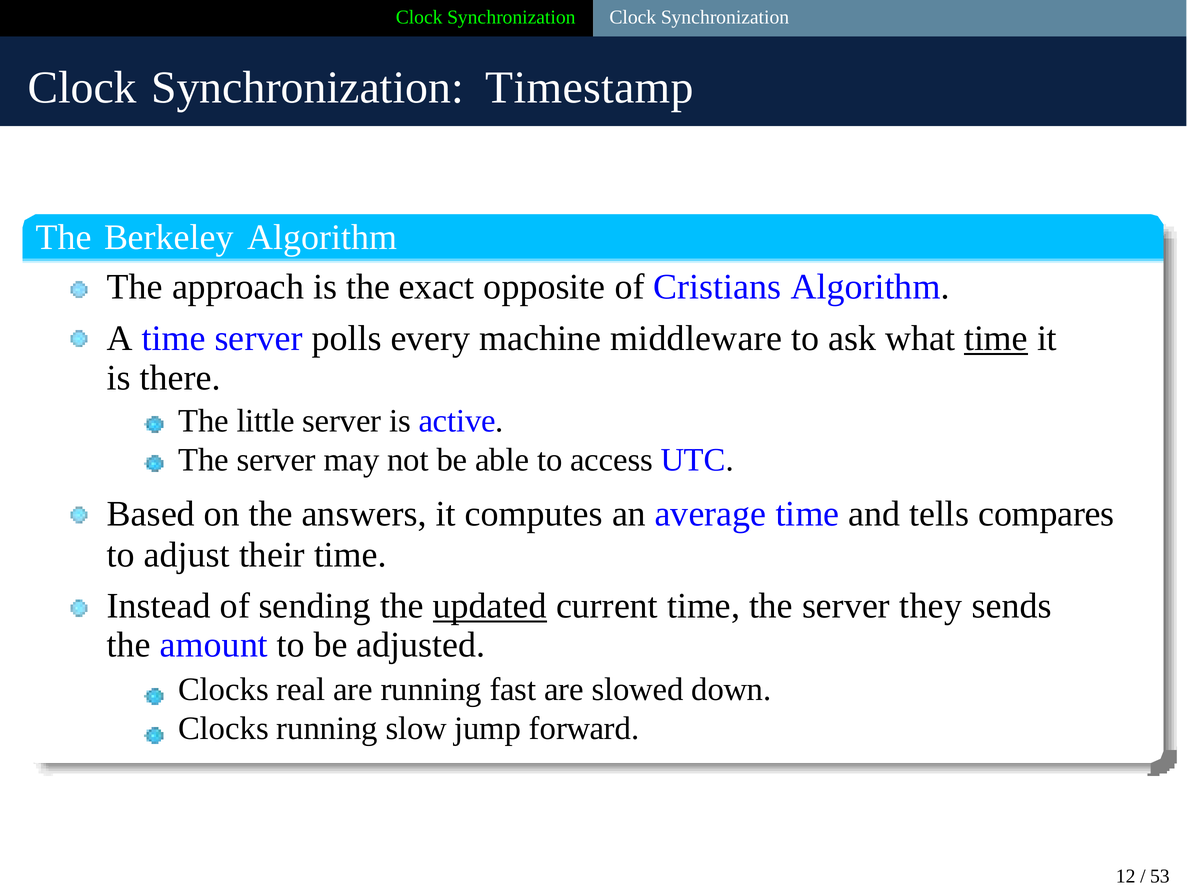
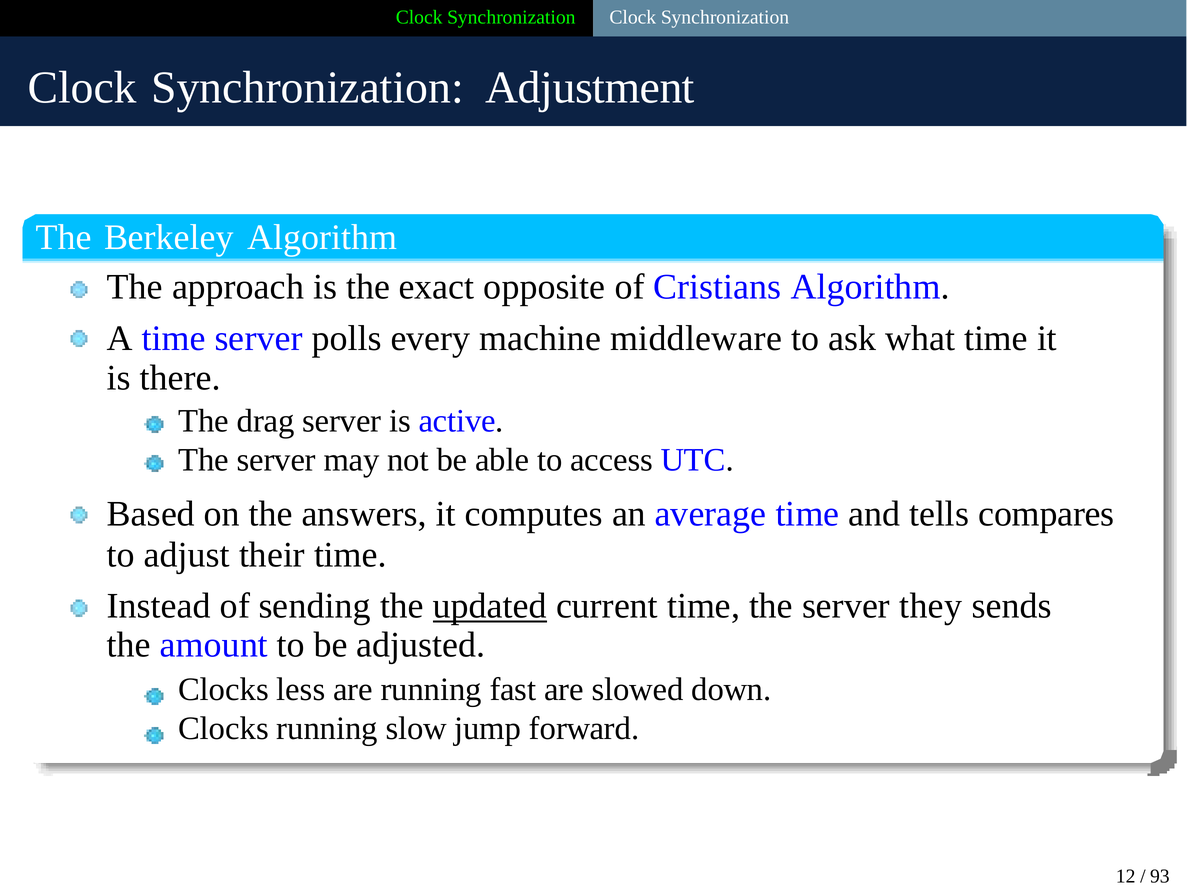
Timestamp: Timestamp -> Adjustment
time at (996, 339) underline: present -> none
little: little -> drag
real: real -> less
53: 53 -> 93
